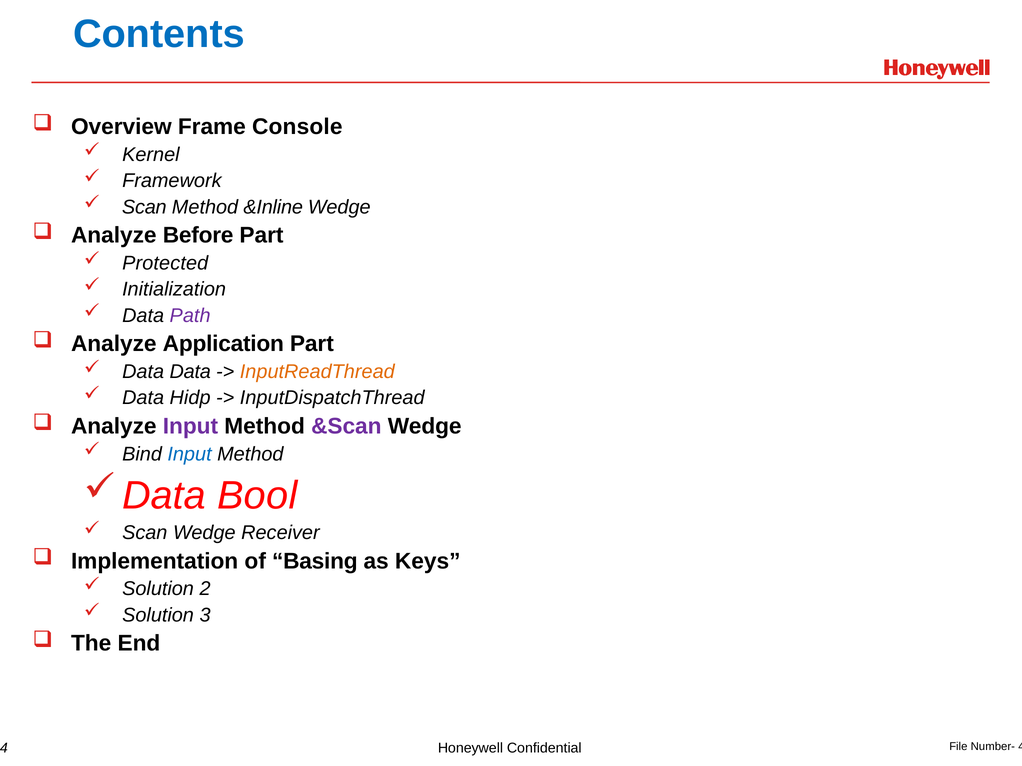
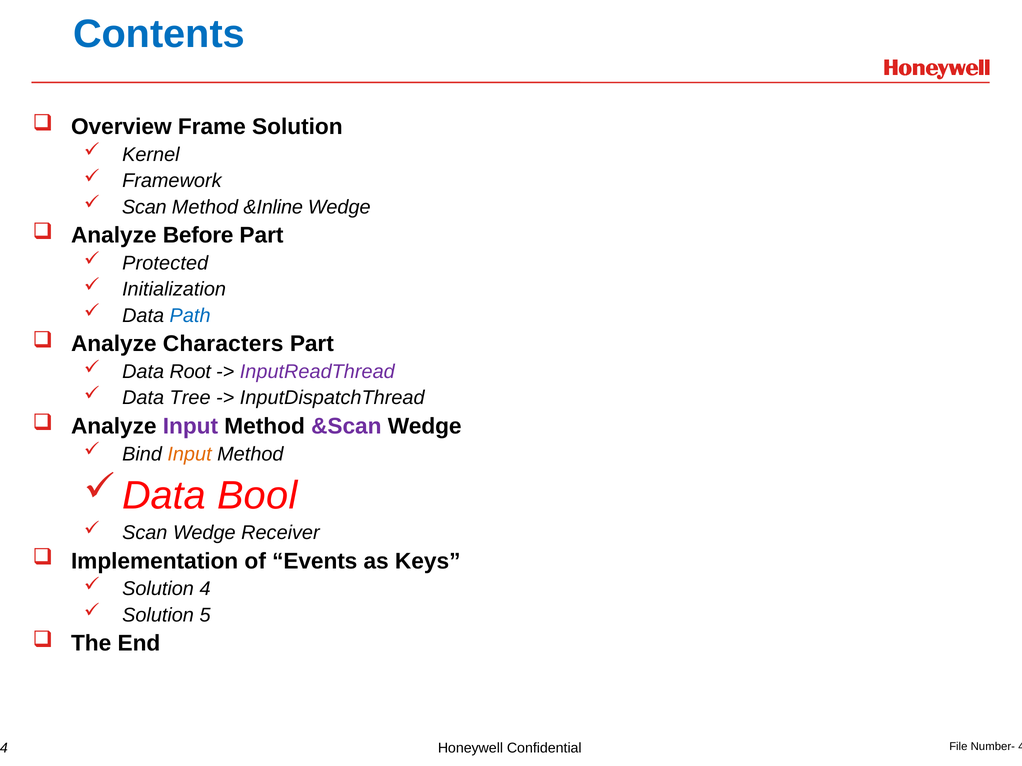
Frame Console: Console -> Solution
Path colour: purple -> blue
Application: Application -> Characters
Data Data: Data -> Root
InputReadThread colour: orange -> purple
Hidp: Hidp -> Tree
Input at (190, 454) colour: blue -> orange
Basing: Basing -> Events
2: 2 -> 4
3: 3 -> 5
